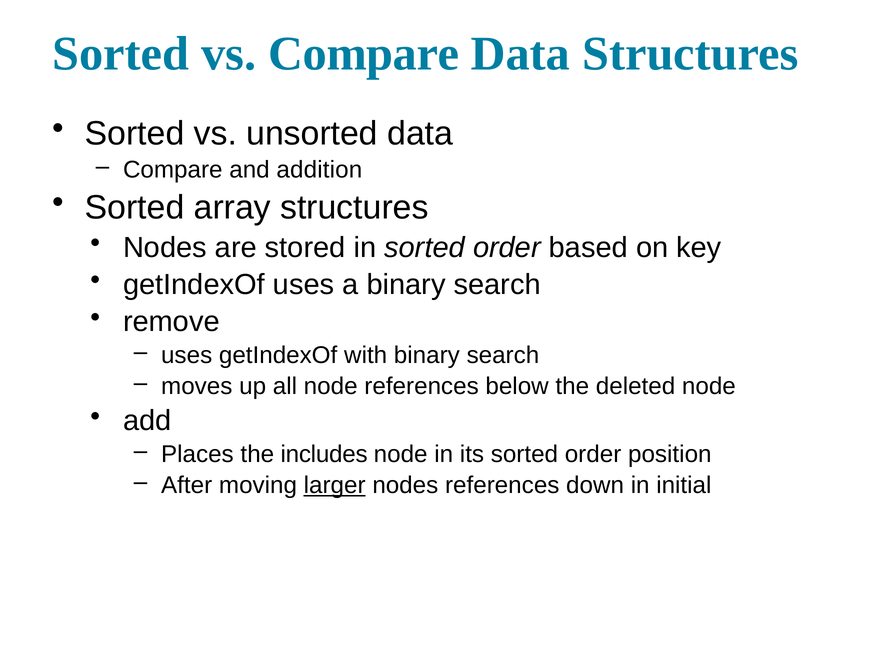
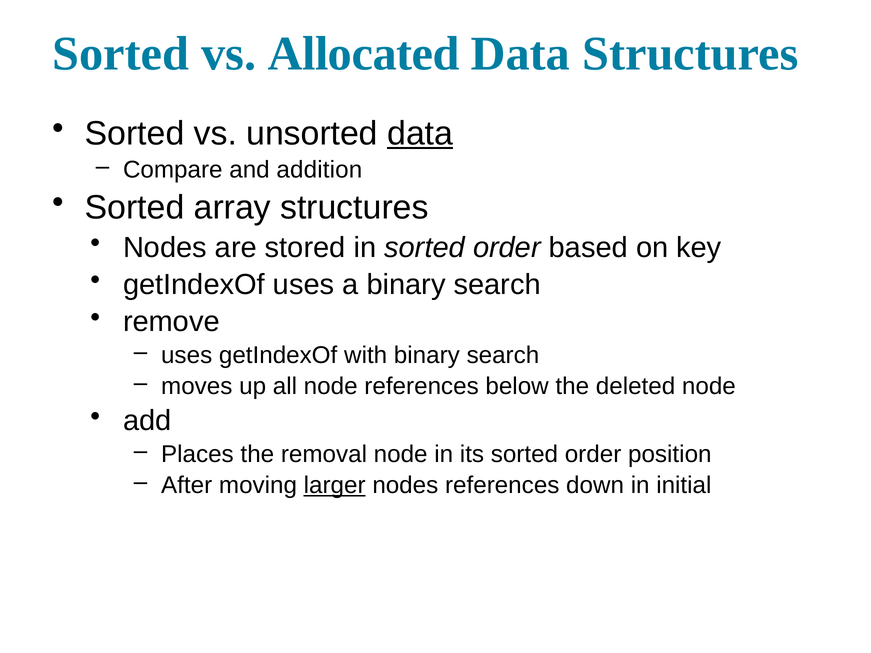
vs Compare: Compare -> Allocated
data at (420, 133) underline: none -> present
includes: includes -> removal
